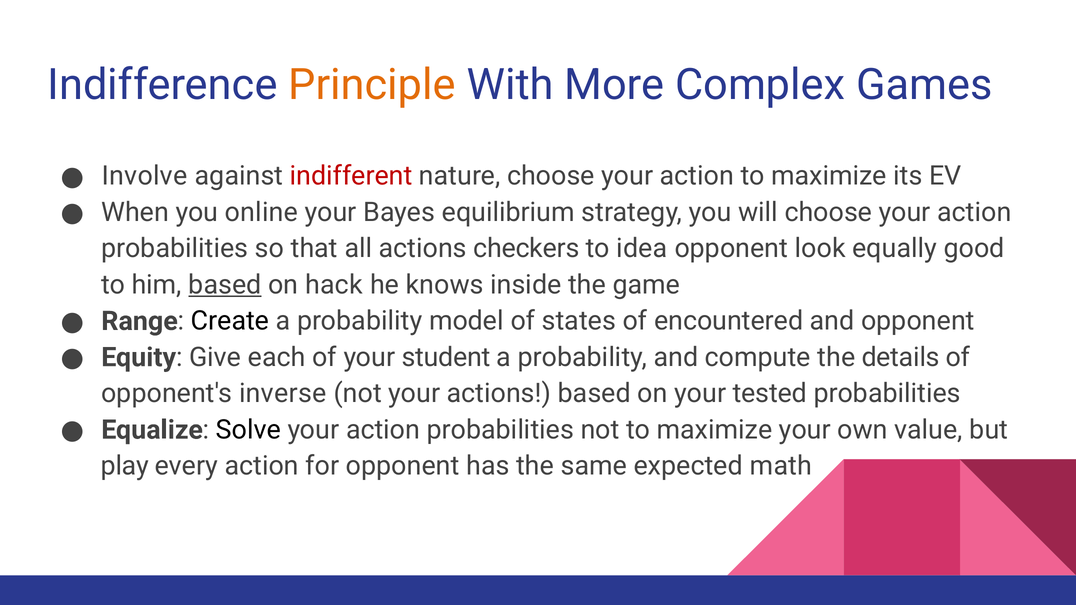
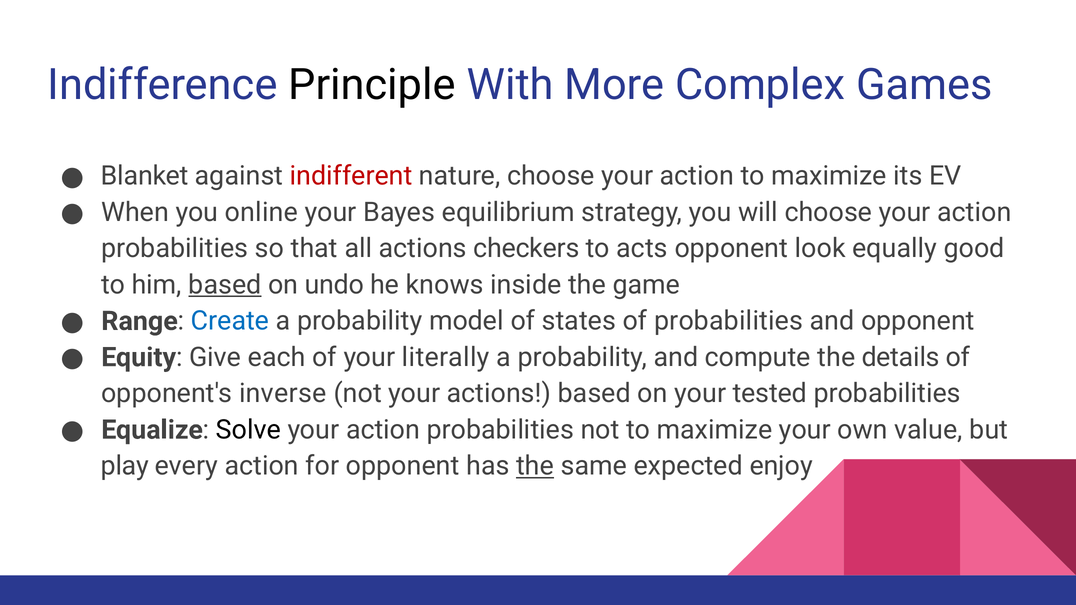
Principle colour: orange -> black
Involve: Involve -> Blanket
idea: idea -> acts
hack: hack -> undo
Create colour: black -> blue
of encountered: encountered -> probabilities
student: student -> literally
the at (535, 466) underline: none -> present
math: math -> enjoy
